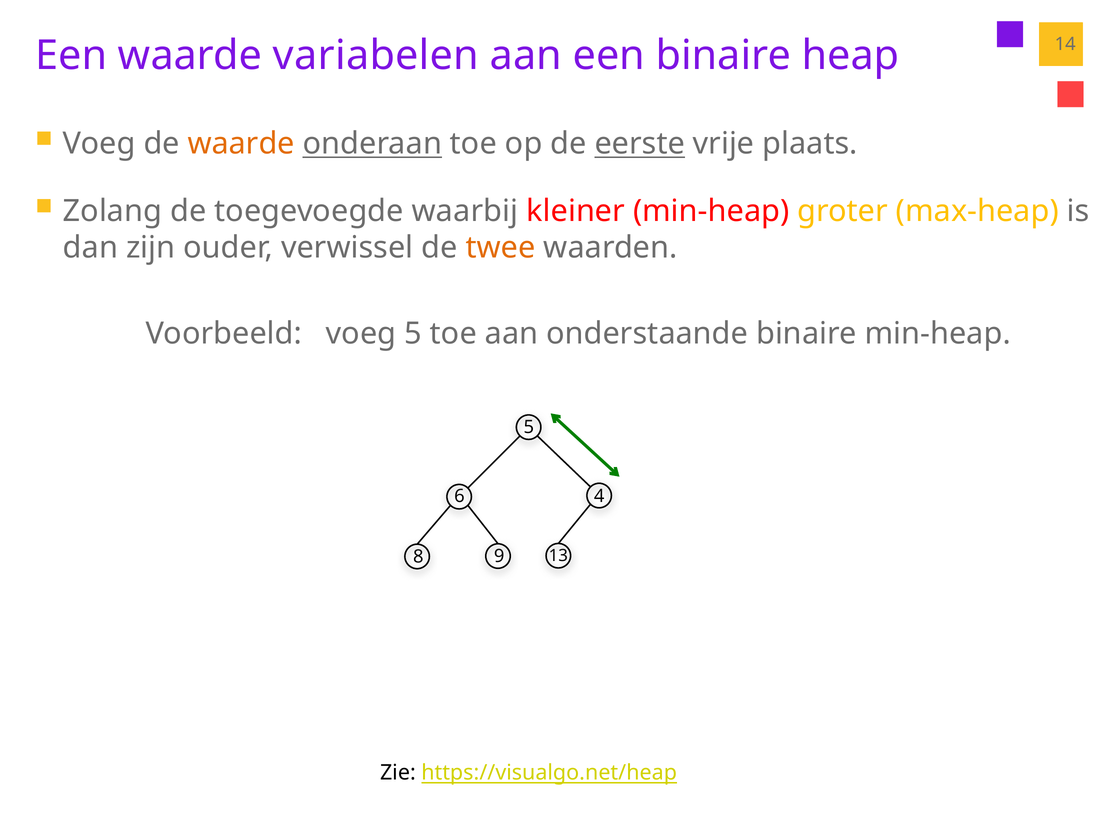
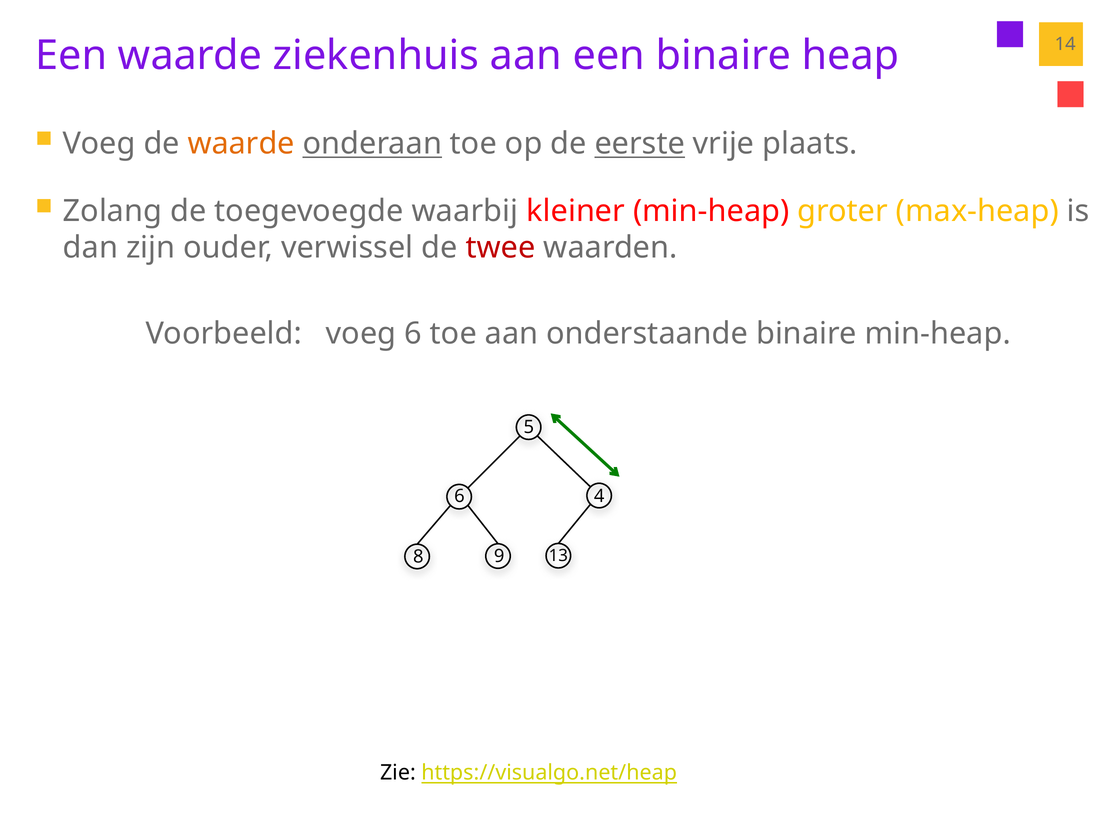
variabelen: variabelen -> ziekenhuis
twee colour: orange -> red
voeg 5: 5 -> 6
